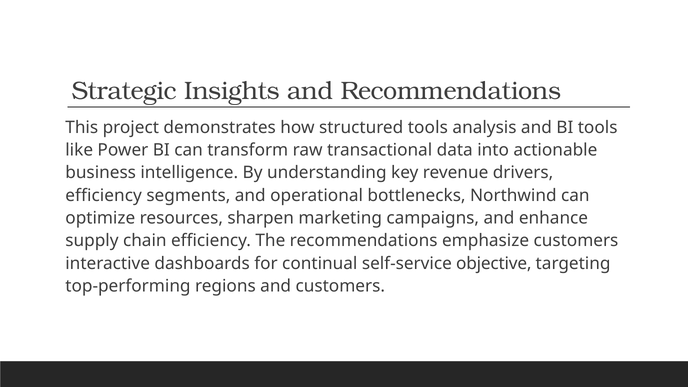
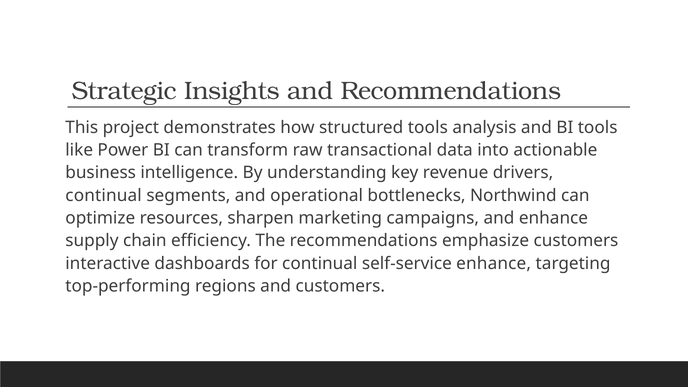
efficiency at (104, 195): efficiency -> continual
self-service objective: objective -> enhance
